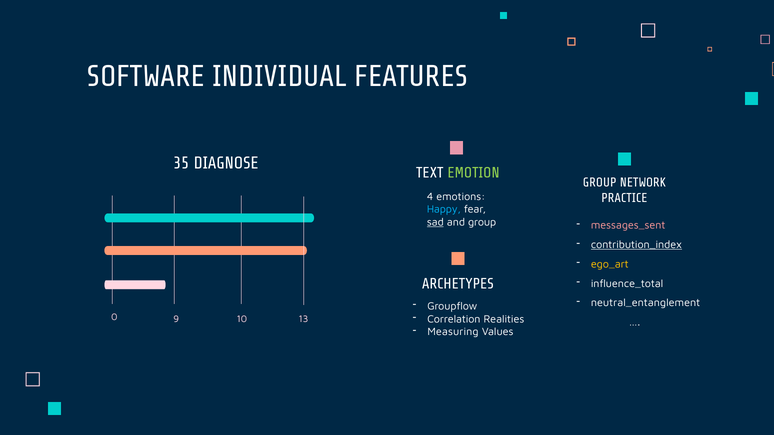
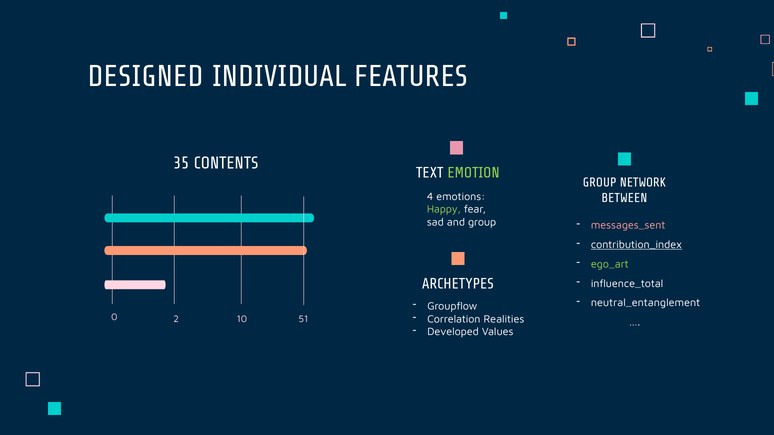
SOFTWARE: SOFTWARE -> DESIGNED
DIAGNOSE: DIAGNOSE -> CONTENTS
PRACTICE: PRACTICE -> BETWEEN
Happy colour: light blue -> light green
sad underline: present -> none
ego_art colour: yellow -> light green
9: 9 -> 2
13: 13 -> 51
Measuring: Measuring -> Developed
